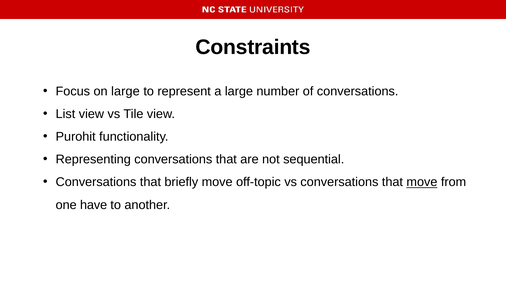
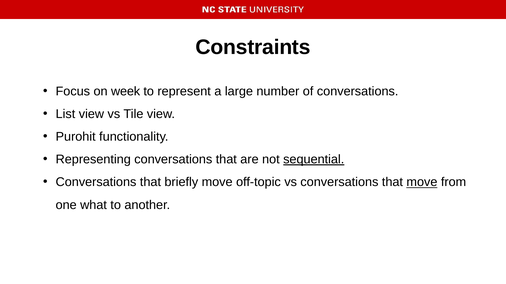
on large: large -> week
sequential underline: none -> present
have: have -> what
